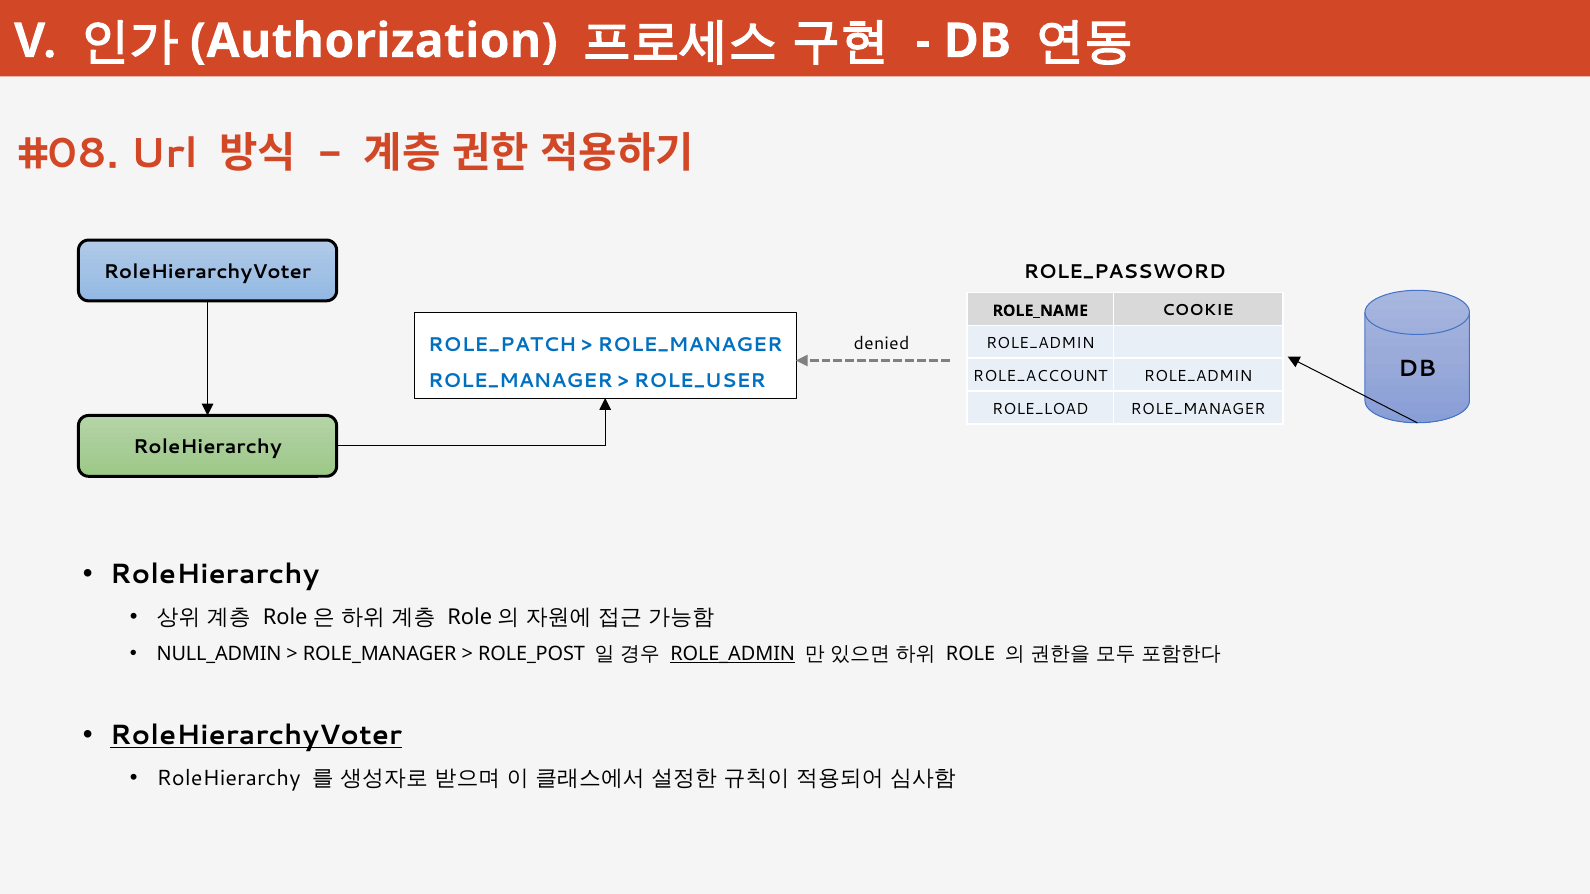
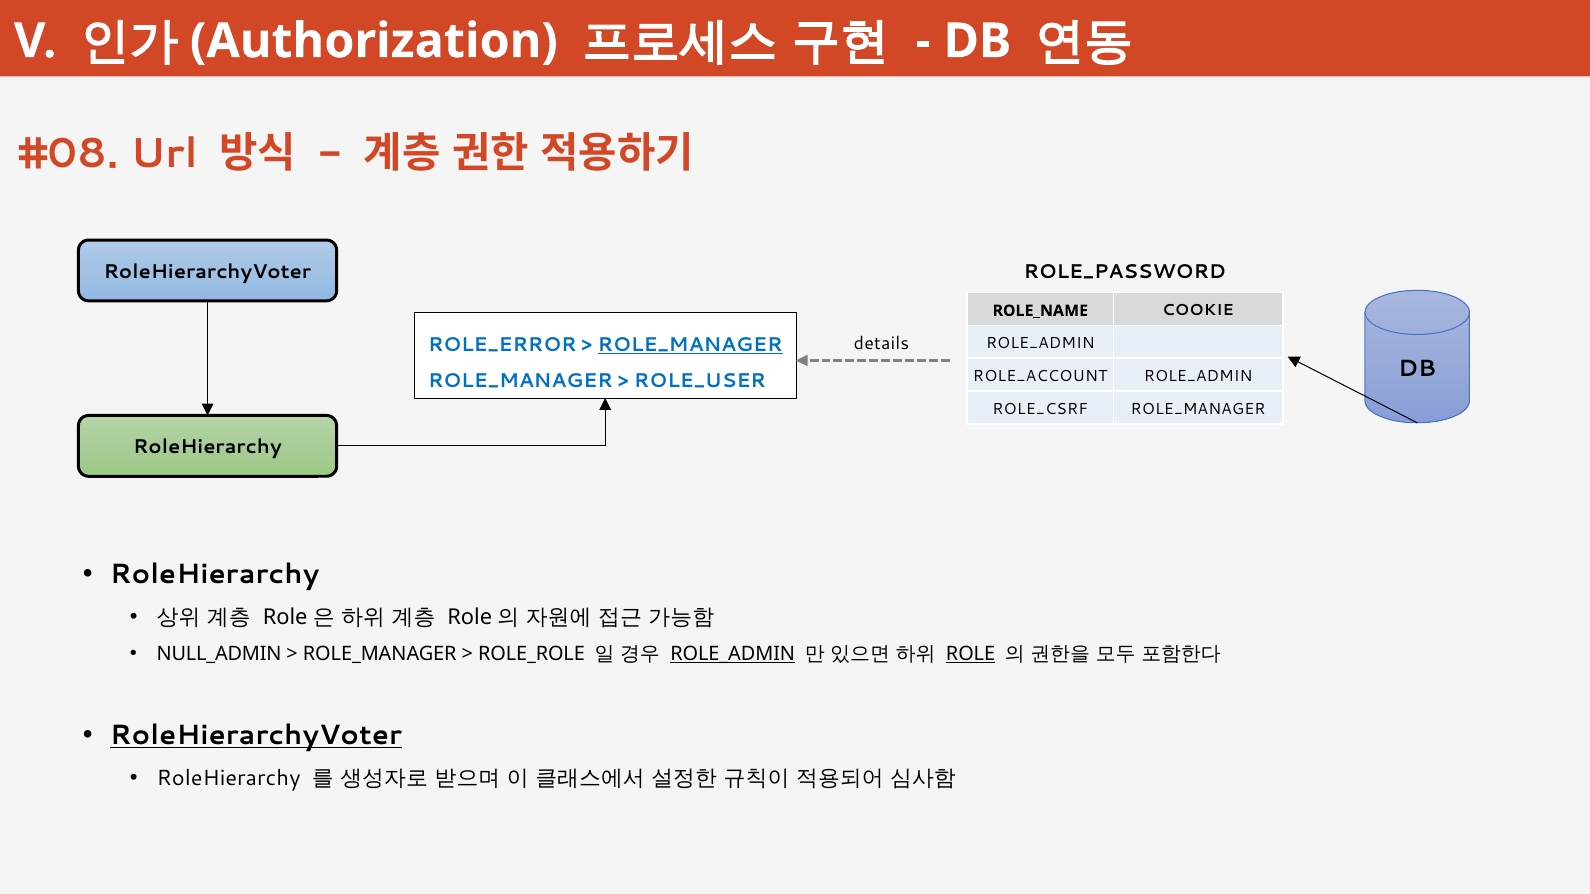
denied: denied -> details
ROLE_PATCH: ROLE_PATCH -> ROLE_ERROR
ROLE_MANAGER at (690, 345) underline: none -> present
ROLE_LOAD: ROLE_LOAD -> ROLE_CSRF
ROLE_POST: ROLE_POST -> ROLE_ROLE
ROLE underline: none -> present
